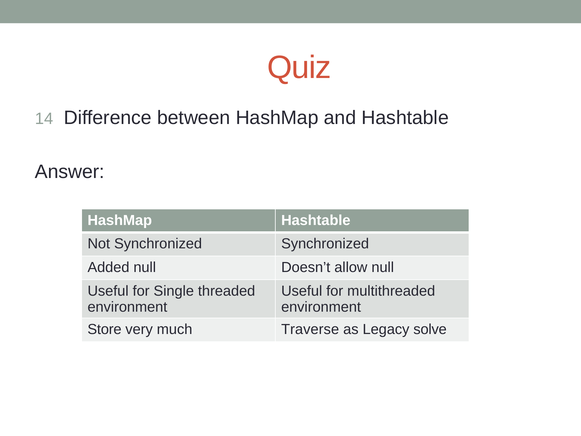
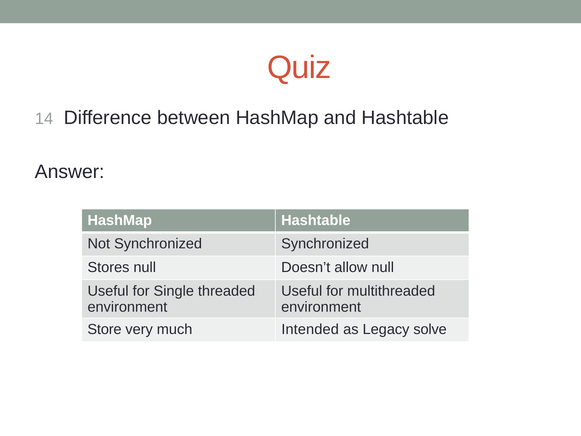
Added: Added -> Stores
Traverse: Traverse -> Intended
